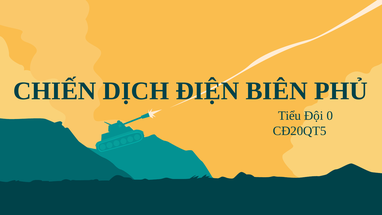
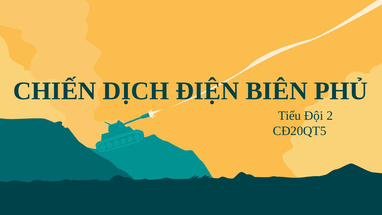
0: 0 -> 2
